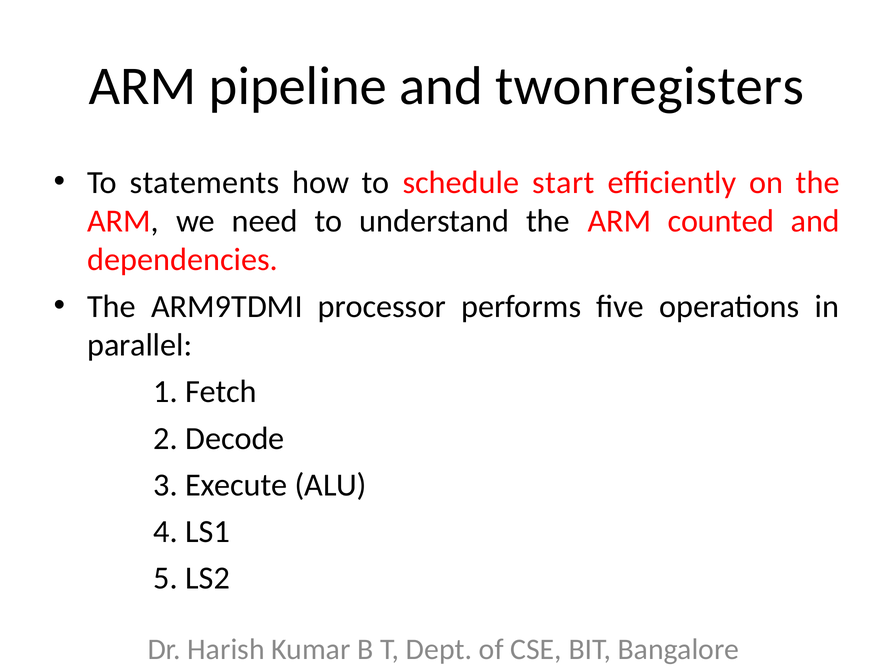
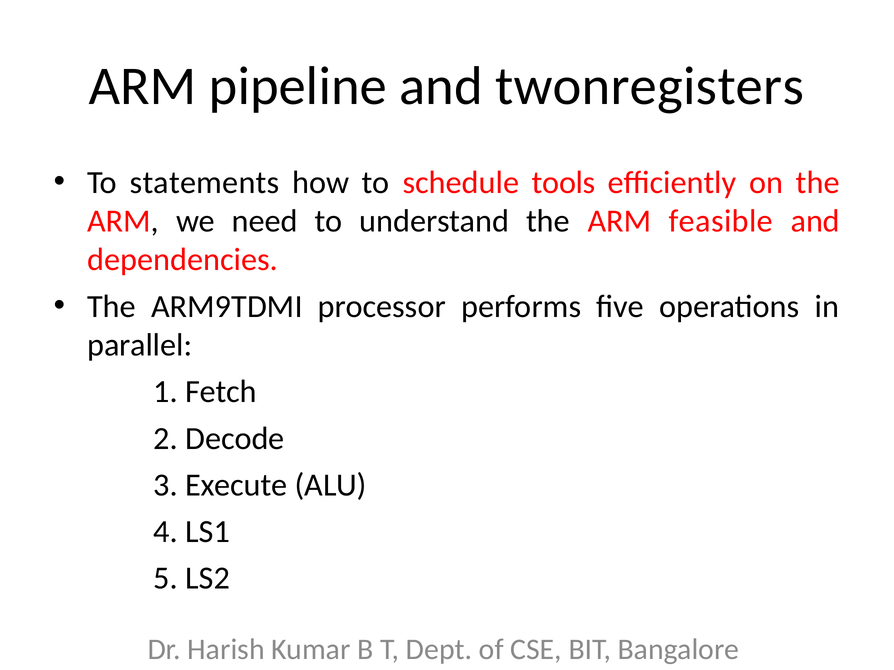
start: start -> tools
counted: counted -> feasible
